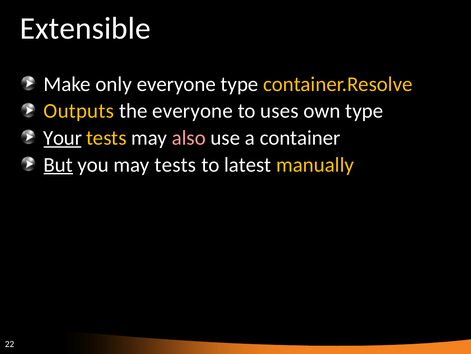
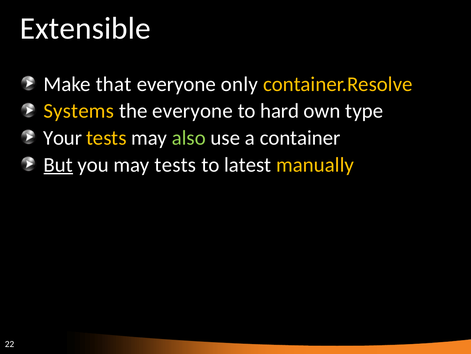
only: only -> that
everyone type: type -> only
Outputs: Outputs -> Systems
uses: uses -> hard
Your underline: present -> none
also colour: pink -> light green
